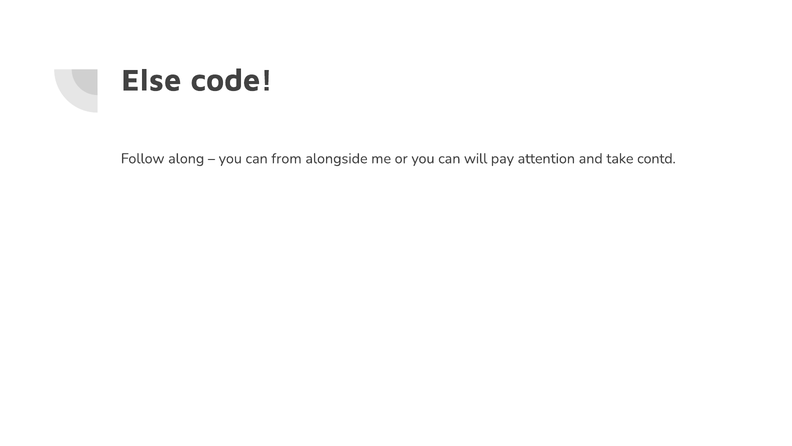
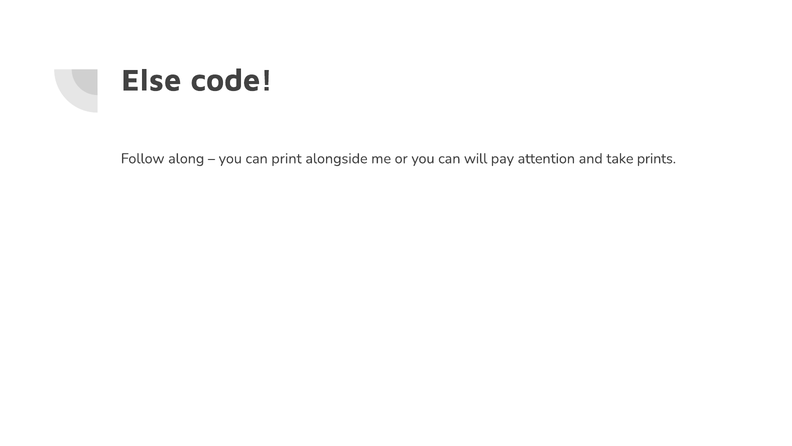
from: from -> print
contd: contd -> prints
